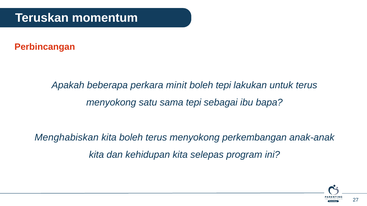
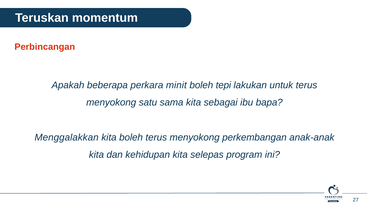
sama tepi: tepi -> kita
Menghabiskan: Menghabiskan -> Menggalakkan
